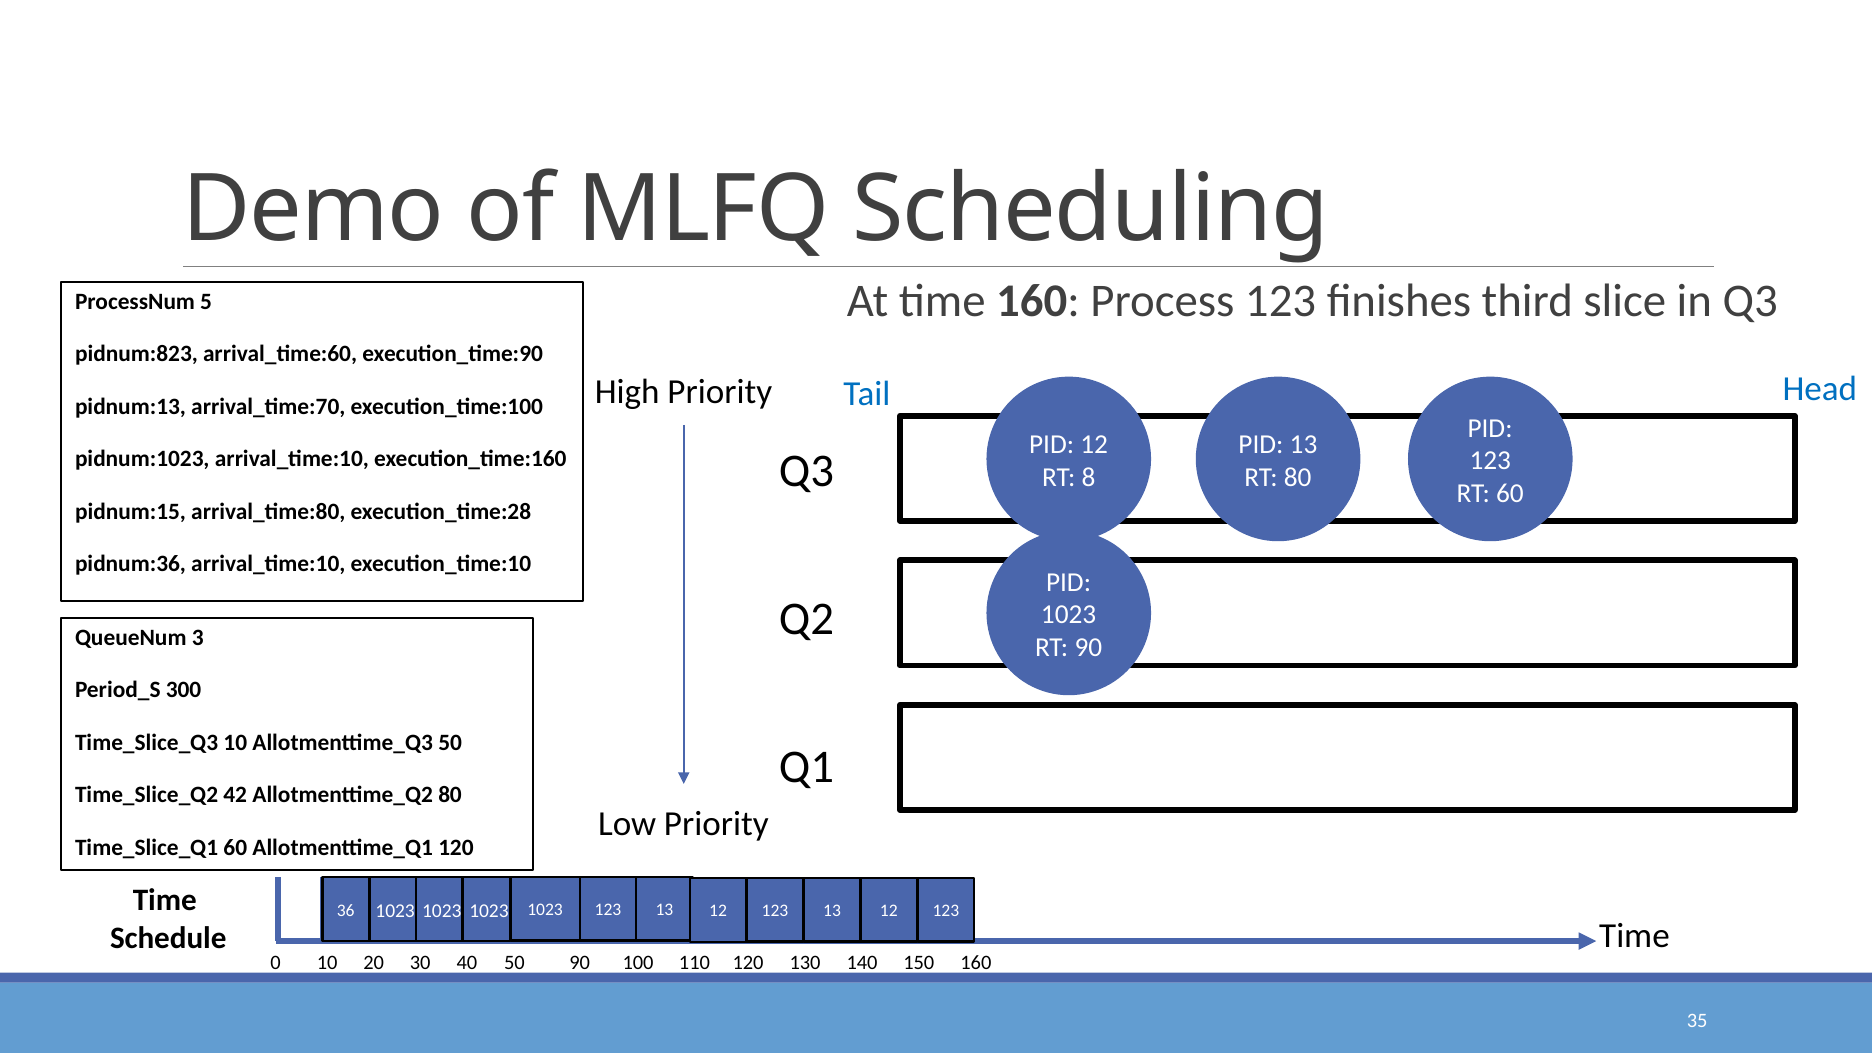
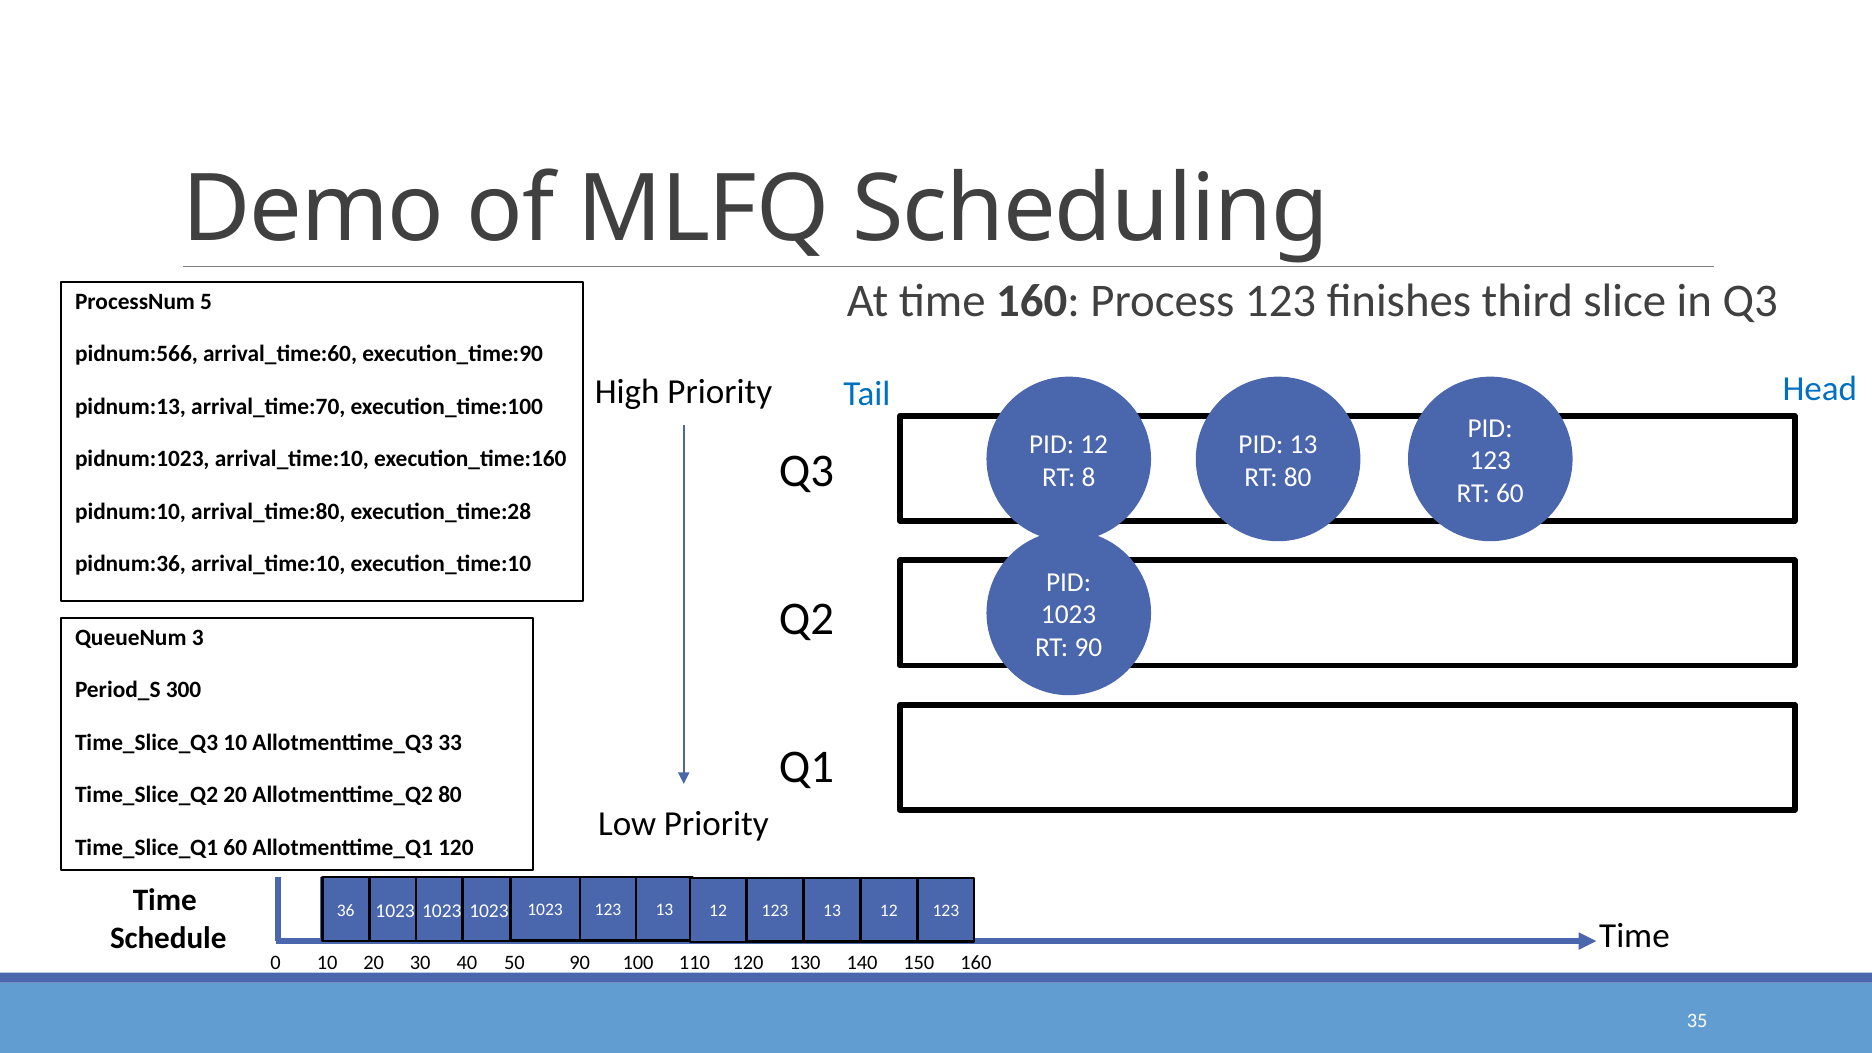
pidnum:823: pidnum:823 -> pidnum:566
pidnum:15: pidnum:15 -> pidnum:10
Allotmenttime_Q3 50: 50 -> 33
Time_Slice_Q2 42: 42 -> 20
